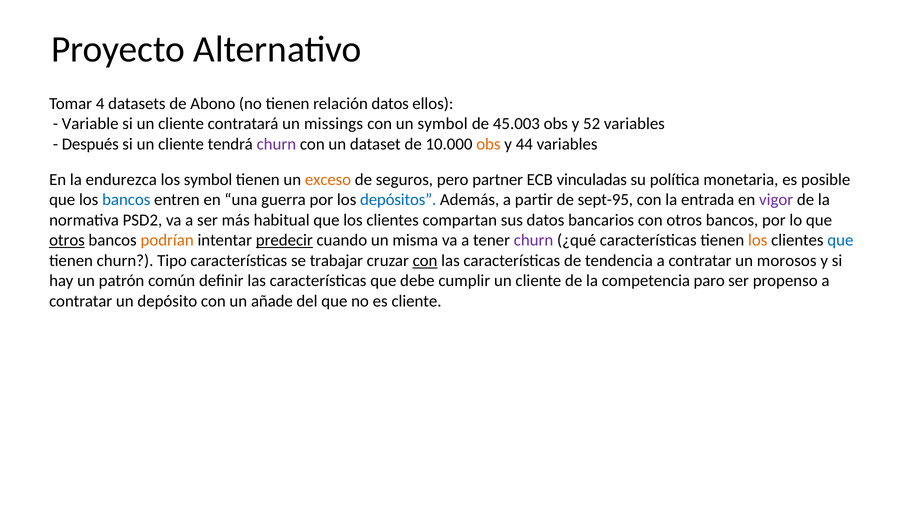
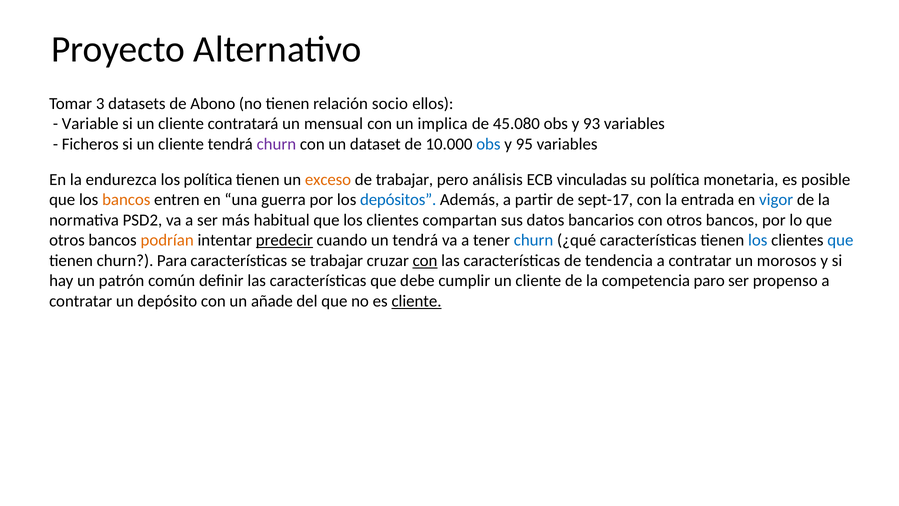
4: 4 -> 3
relación datos: datos -> socio
missings: missings -> mensual
un symbol: symbol -> implica
45.003: 45.003 -> 45.080
52: 52 -> 93
Después: Después -> Ficheros
obs at (488, 144) colour: orange -> blue
44: 44 -> 95
los symbol: symbol -> política
de seguros: seguros -> trabajar
partner: partner -> análisis
bancos at (126, 200) colour: blue -> orange
sept-95: sept-95 -> sept-17
vigor colour: purple -> blue
otros at (67, 240) underline: present -> none
un misma: misma -> tendrá
churn at (534, 240) colour: purple -> blue
los at (758, 240) colour: orange -> blue
Tipo: Tipo -> Para
cliente at (417, 301) underline: none -> present
